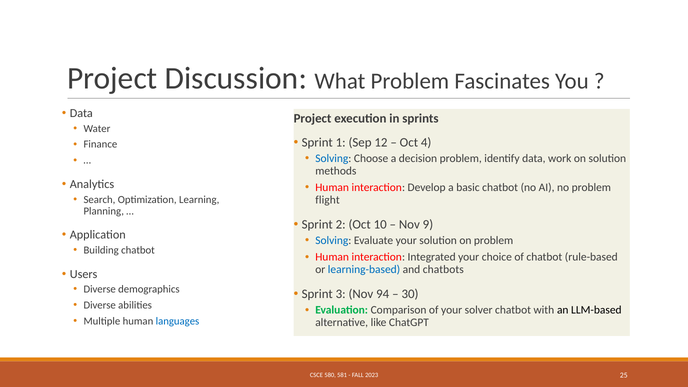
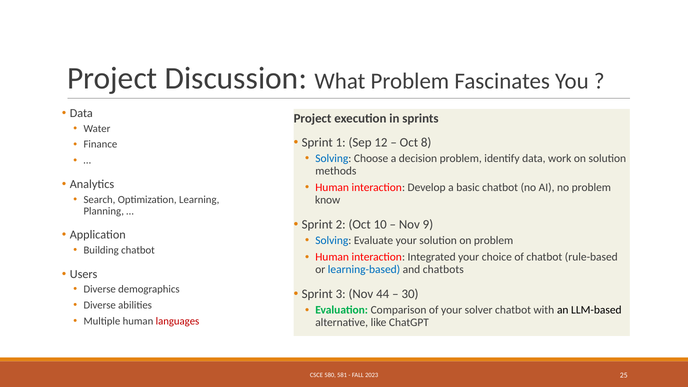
4: 4 -> 8
flight: flight -> know
94: 94 -> 44
languages colour: blue -> red
